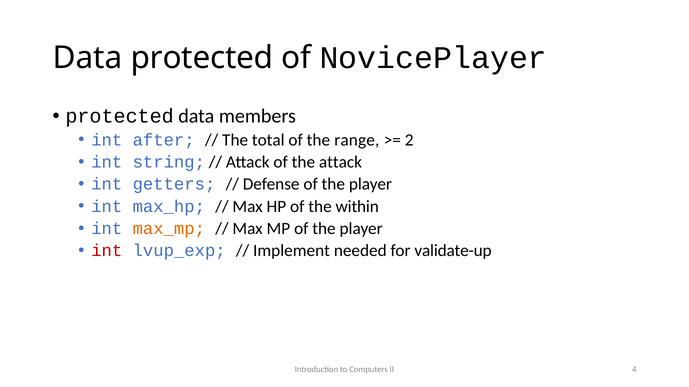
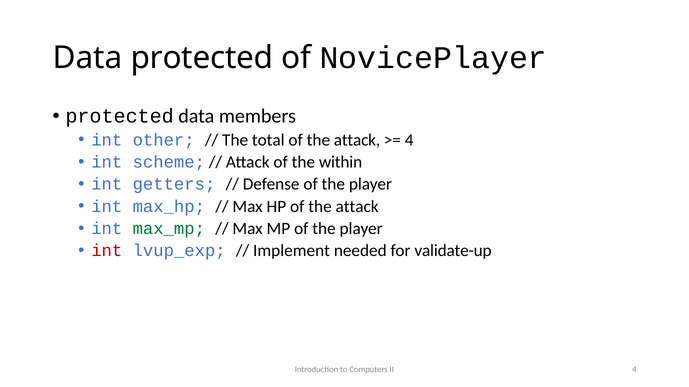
after: after -> other
range at (357, 140): range -> attack
2 at (409, 140): 2 -> 4
string: string -> scheme
the attack: attack -> within
HP of the within: within -> attack
max_mp colour: orange -> green
